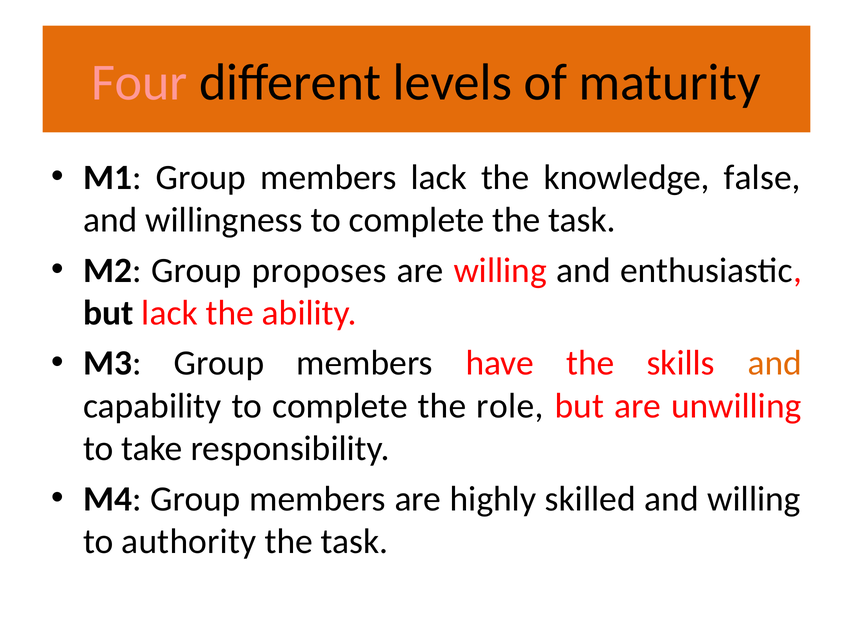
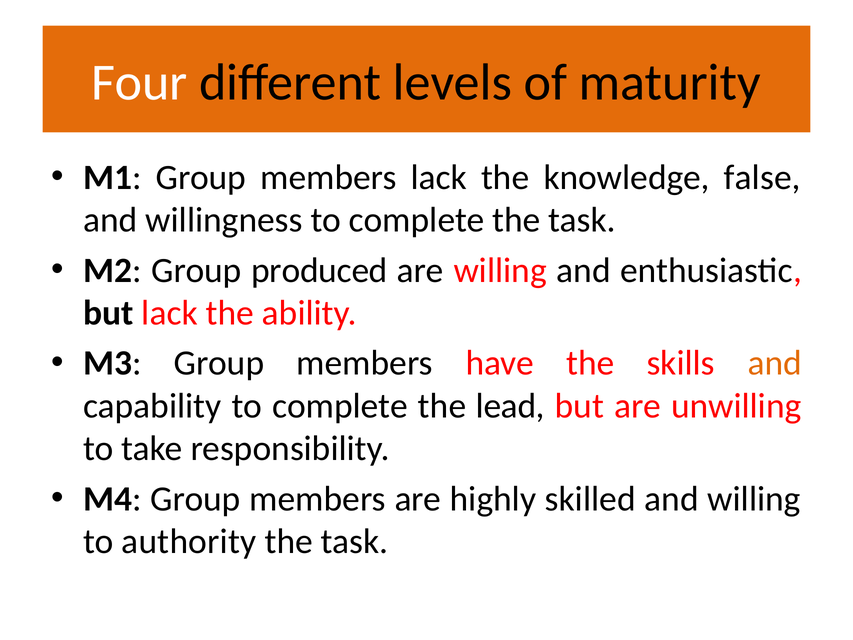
Four colour: pink -> white
proposes: proposes -> produced
role: role -> lead
